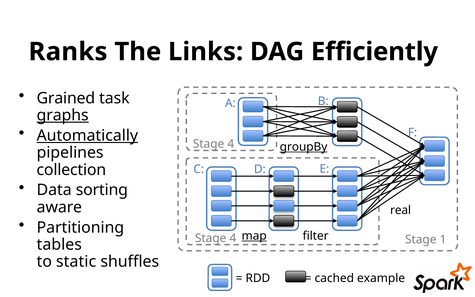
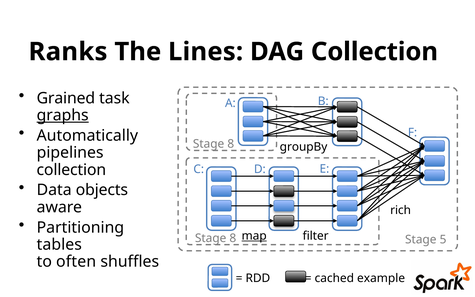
Links: Links -> Lines
DAG Efficiently: Efficiently -> Collection
Automatically underline: present -> none
4 at (231, 144): 4 -> 8
groupBy underline: present -> none
sorting: sorting -> objects
real: real -> rich
4 at (233, 238): 4 -> 8
1: 1 -> 5
static: static -> often
